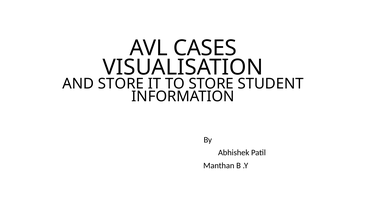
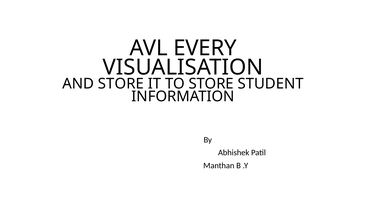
CASES: CASES -> EVERY
